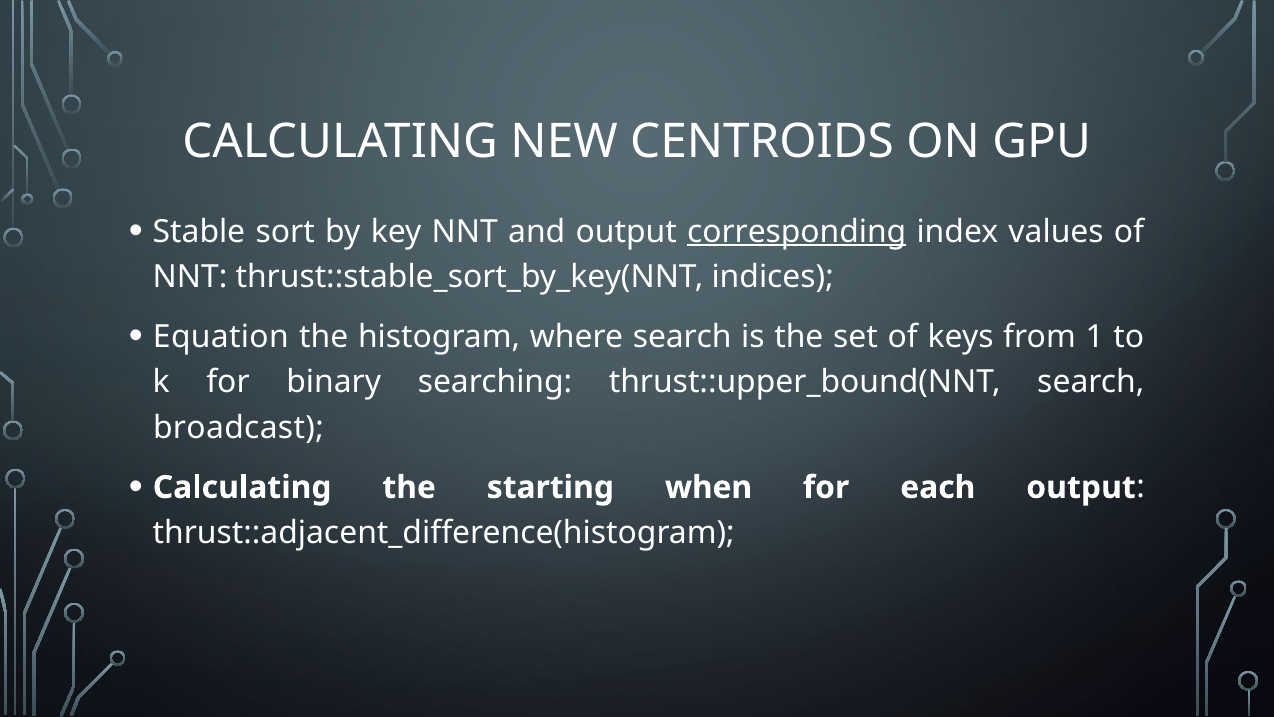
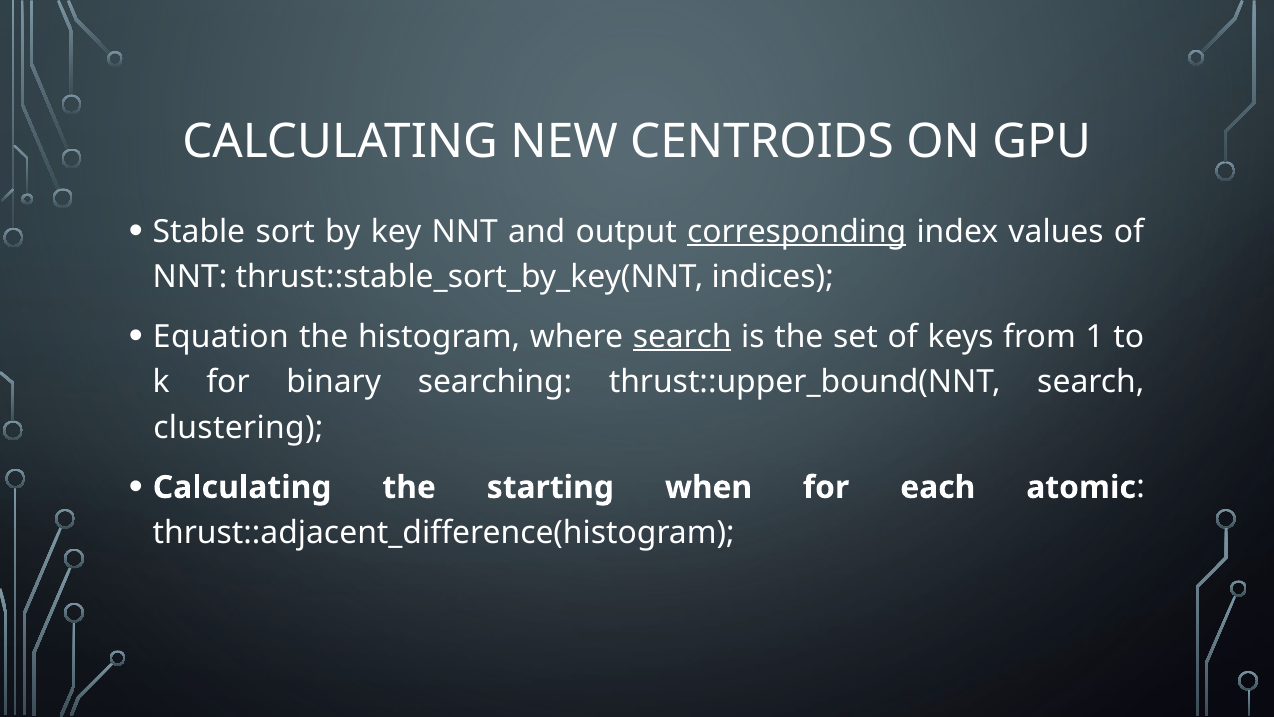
search at (682, 336) underline: none -> present
broadcast: broadcast -> clustering
each output: output -> atomic
